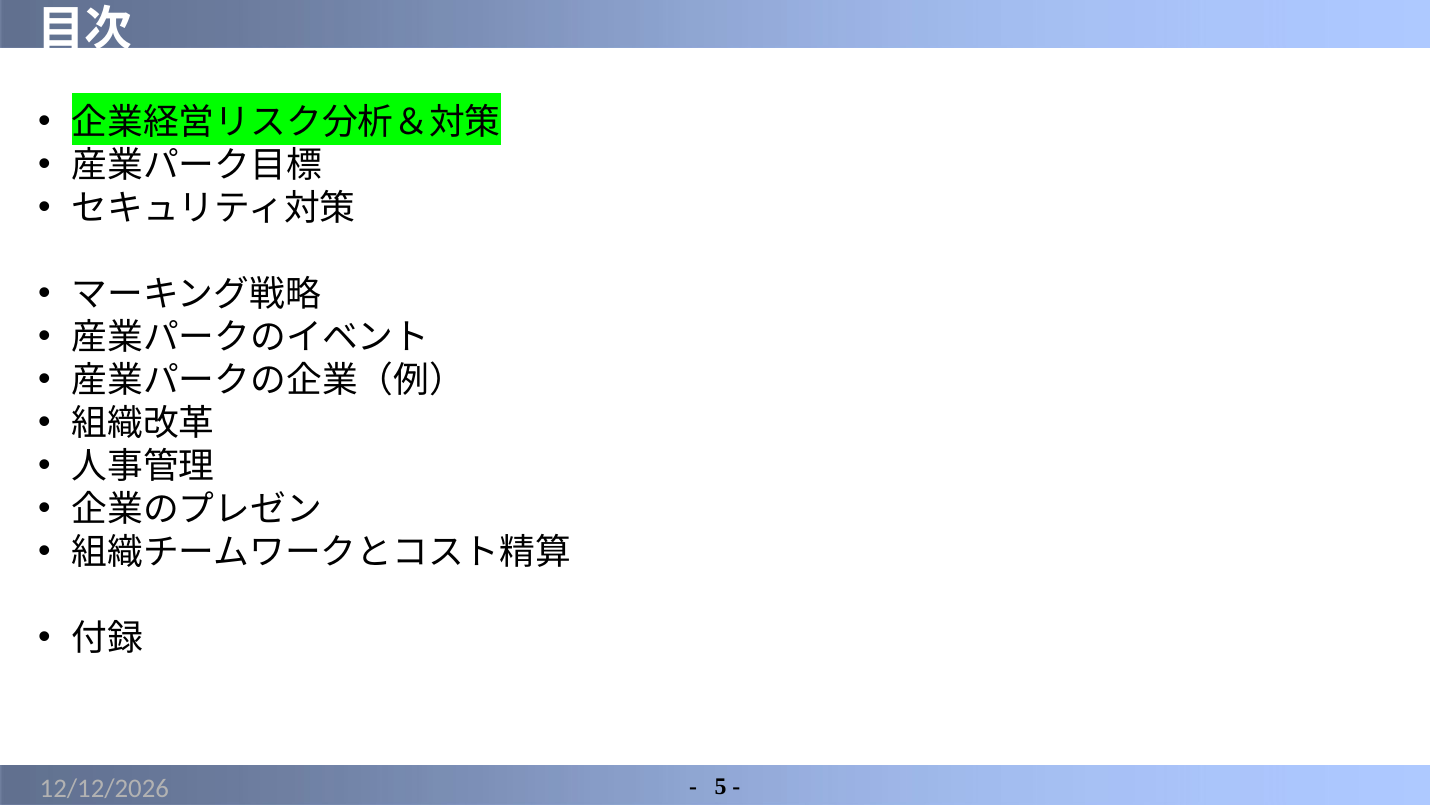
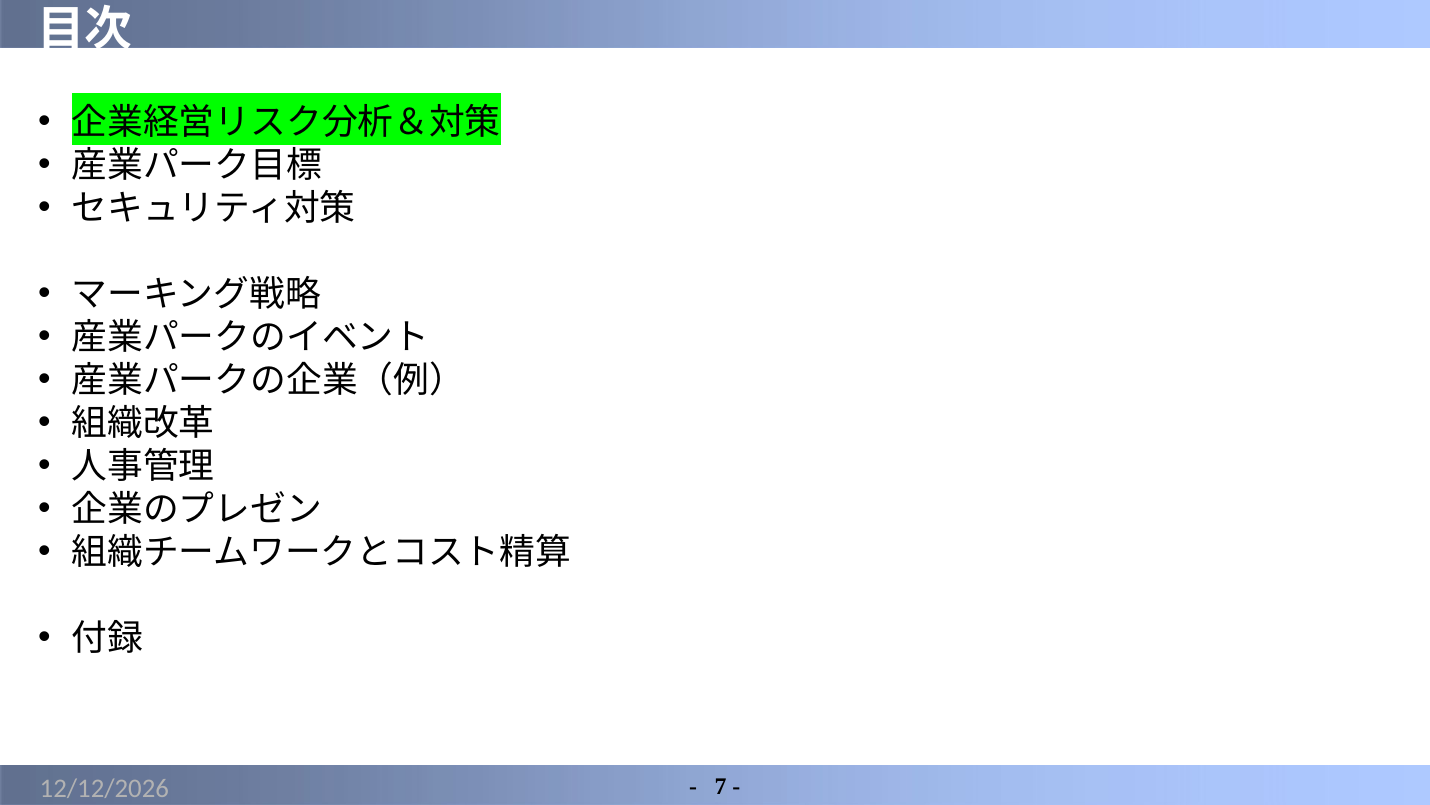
5: 5 -> 7
